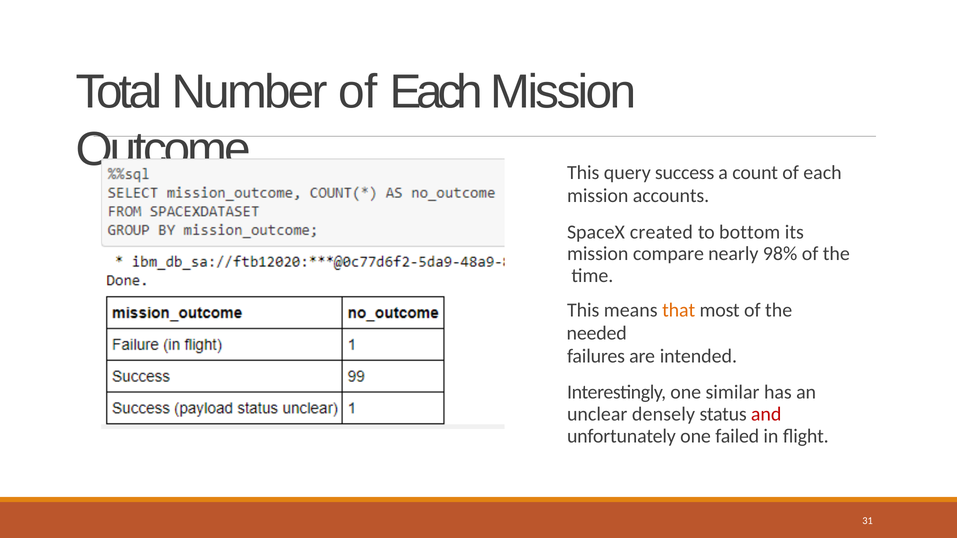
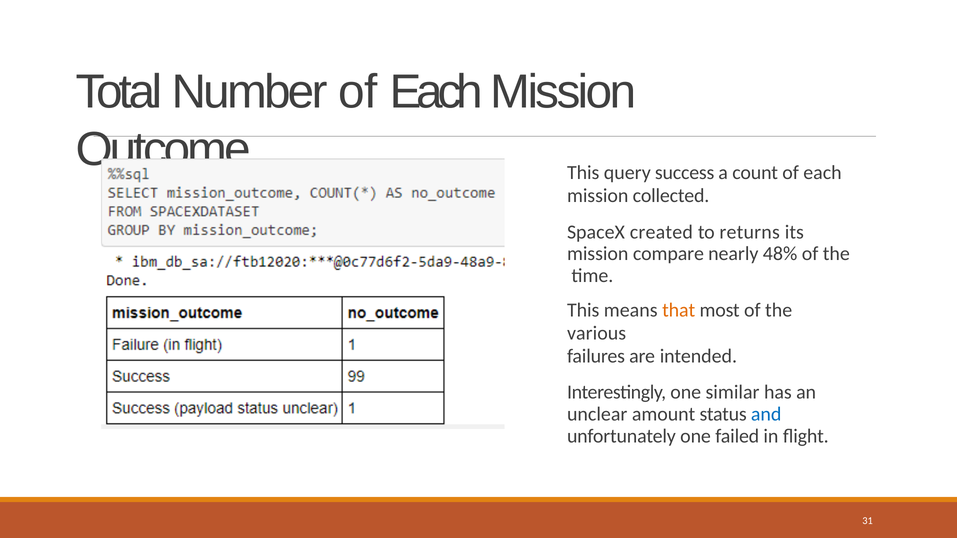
accounts: accounts -> collected
bottom: bottom -> returns
98%: 98% -> 48%
needed: needed -> various
densely: densely -> amount
and colour: red -> blue
